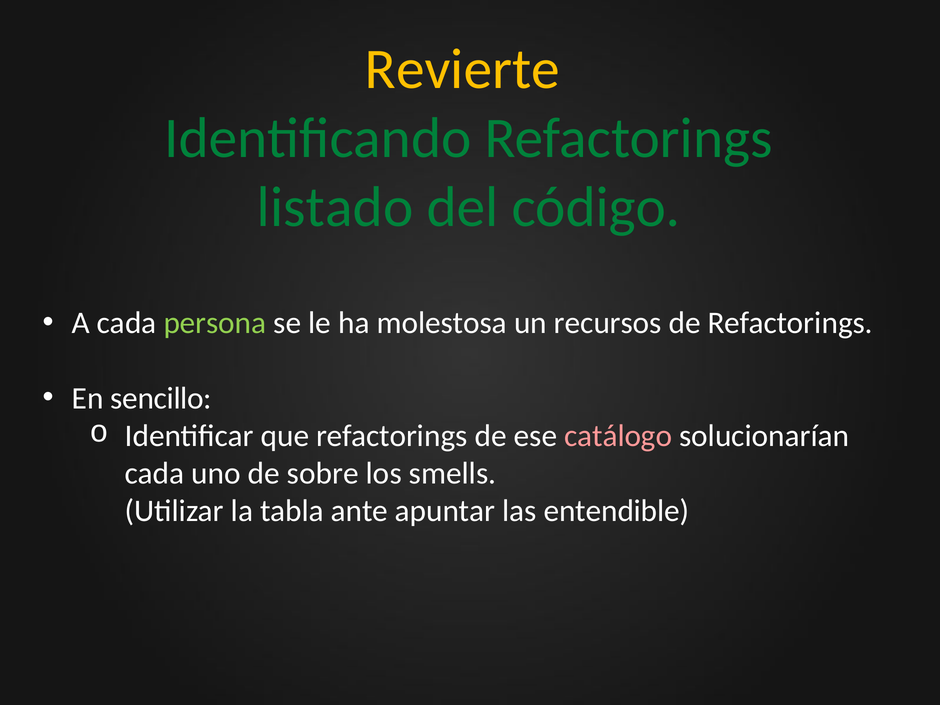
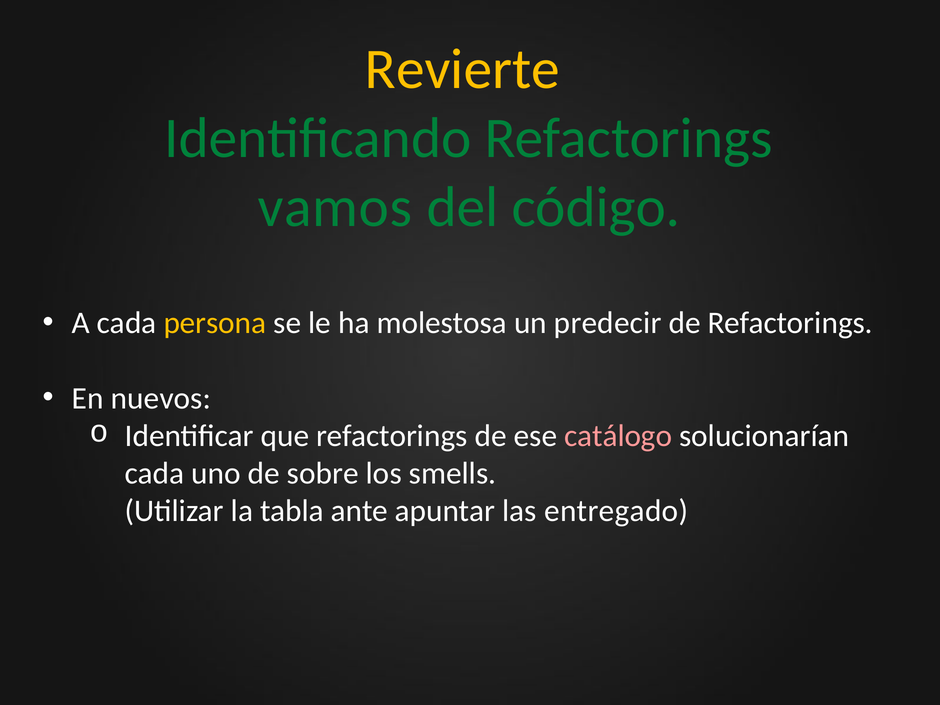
listado: listado -> vamos
persona colour: light green -> yellow
recursos: recursos -> predecir
sencillo: sencillo -> nuevos
entendible: entendible -> entregado
